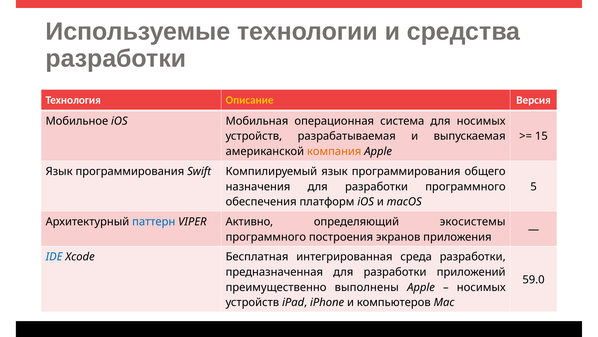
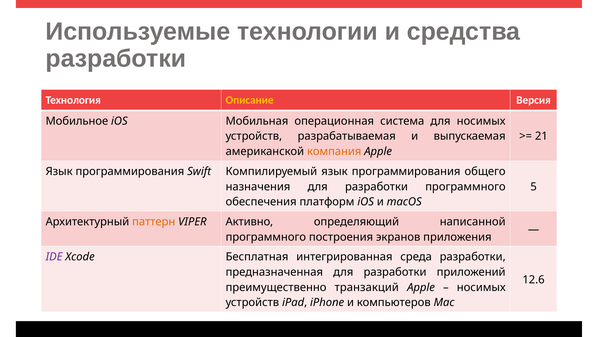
15: 15 -> 21
паттерн colour: blue -> orange
экосистемы: экосистемы -> написанной
IDE colour: blue -> purple
59.0: 59.0 -> 12.6
выполнены: выполнены -> транзакций
